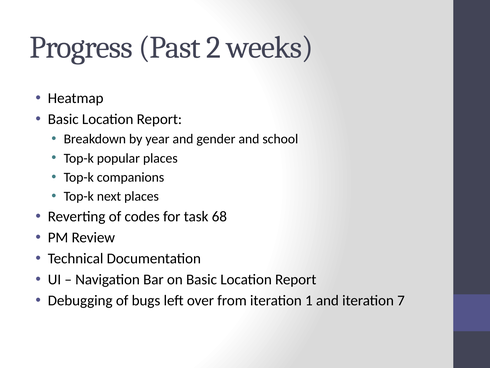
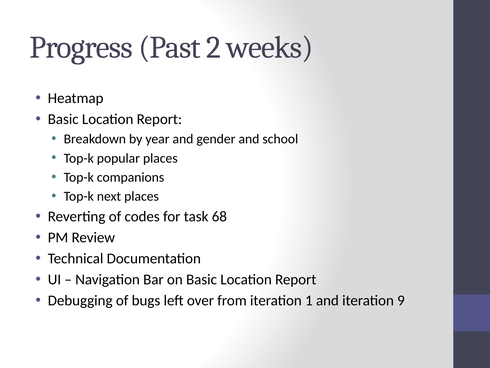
7: 7 -> 9
